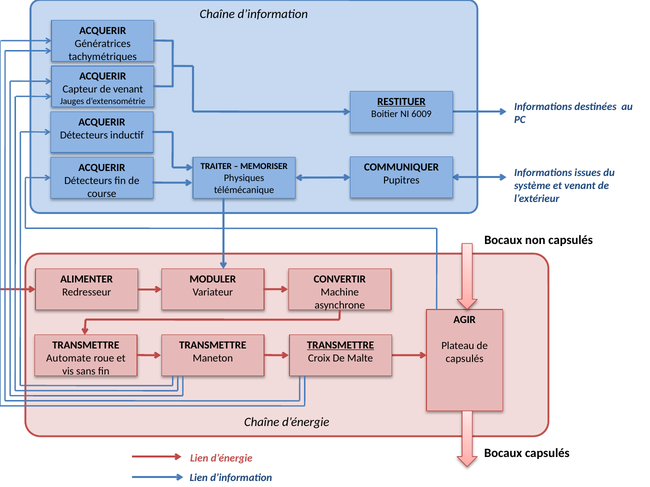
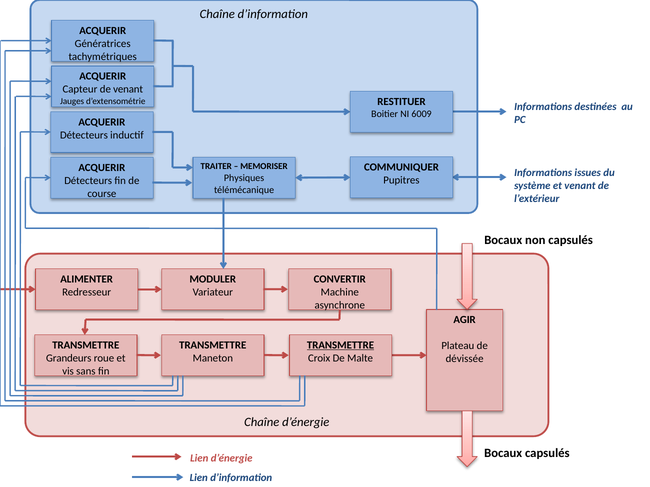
RESTITUER underline: present -> none
Automate: Automate -> Grandeurs
capsulés at (465, 359): capsulés -> dévissée
